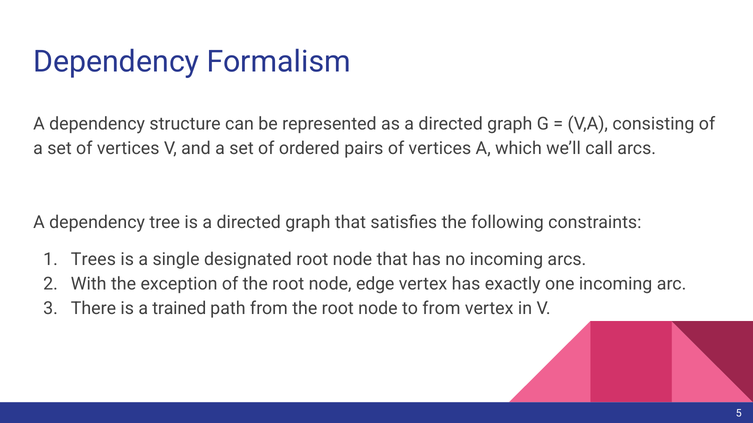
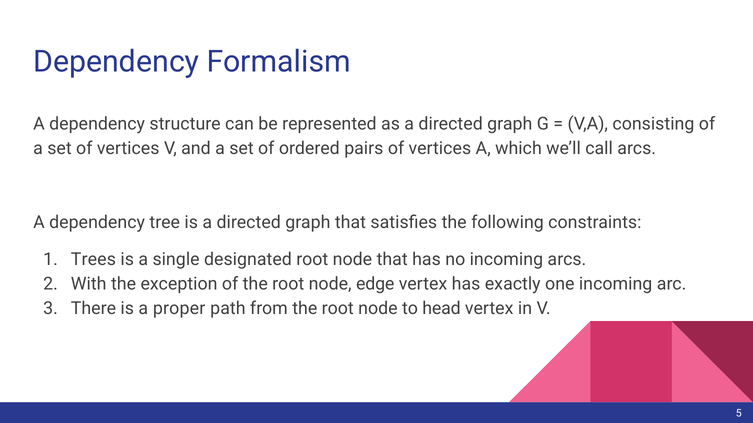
trained: trained -> proper
to from: from -> head
